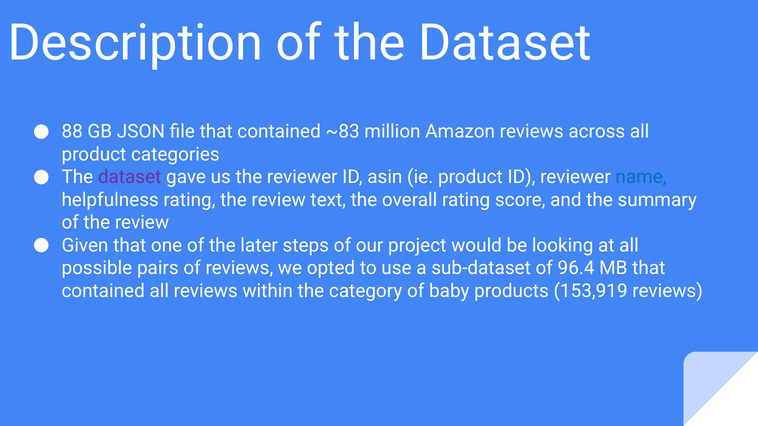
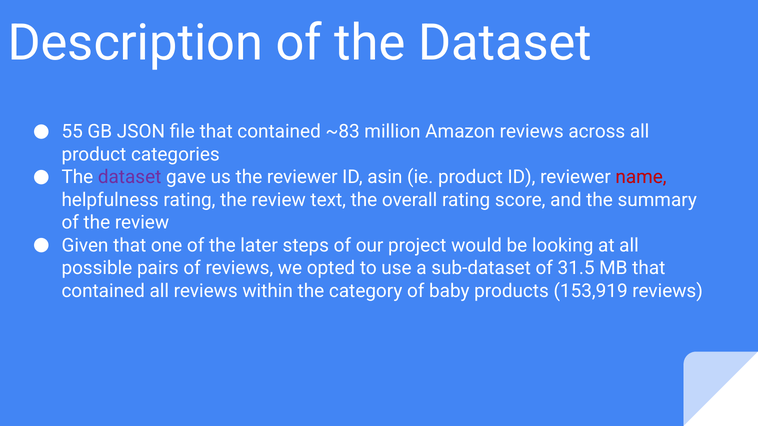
88: 88 -> 55
name colour: blue -> red
96.4: 96.4 -> 31.5
